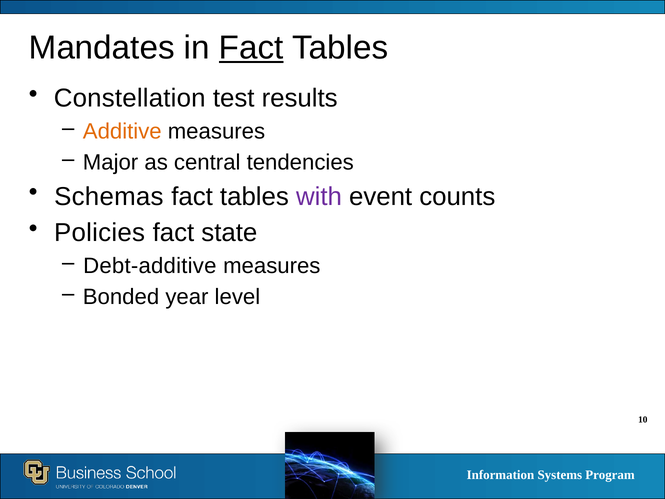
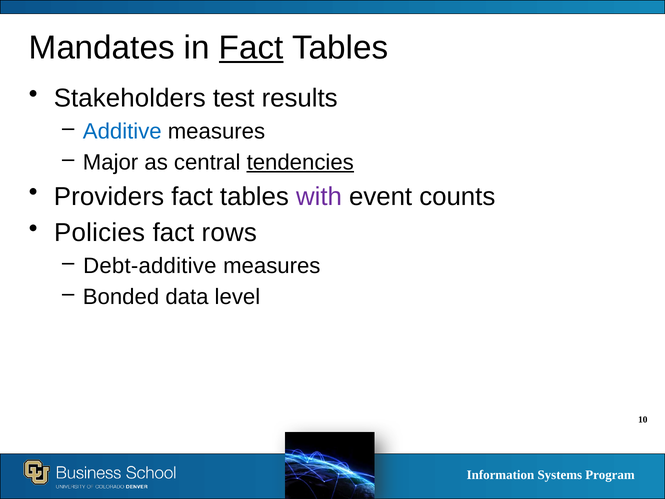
Constellation: Constellation -> Stakeholders
Additive colour: orange -> blue
tendencies underline: none -> present
Schemas: Schemas -> Providers
state: state -> rows
year: year -> data
